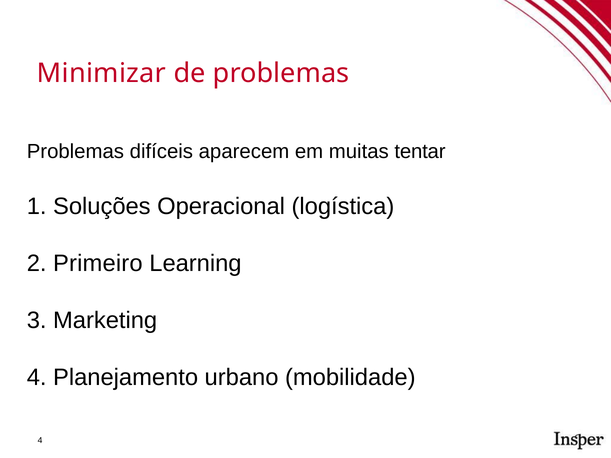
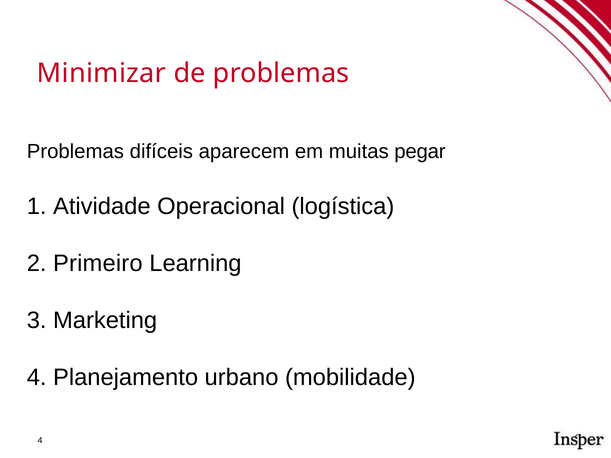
tentar: tentar -> pegar
Soluções: Soluções -> Atividade
